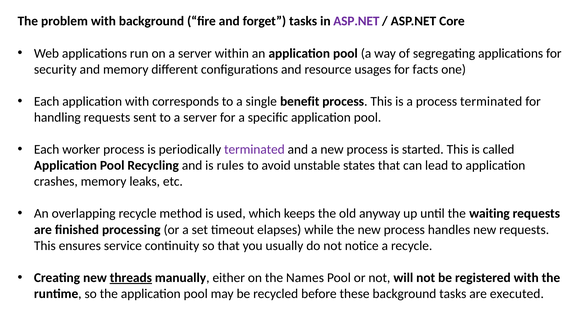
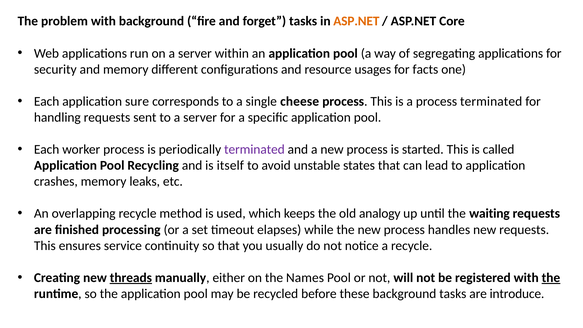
ASP.NET at (356, 21) colour: purple -> orange
application with: with -> sure
benefit: benefit -> cheese
rules: rules -> itself
anyway: anyway -> analogy
the at (551, 278) underline: none -> present
executed: executed -> introduce
